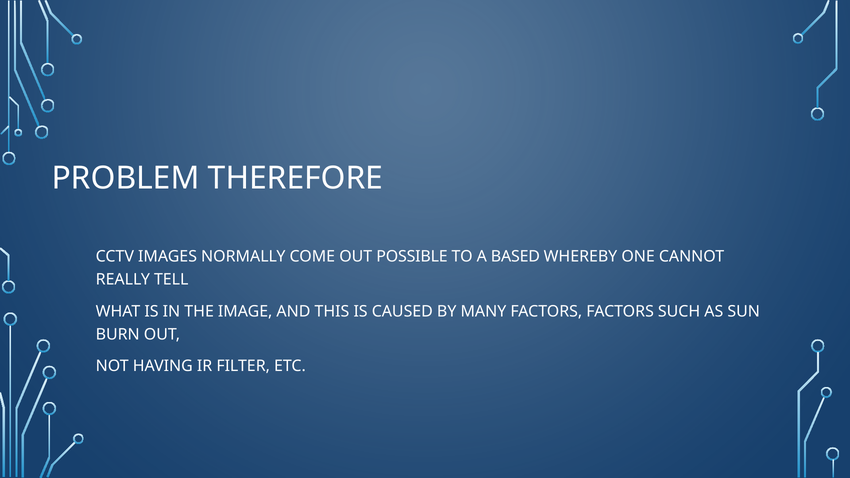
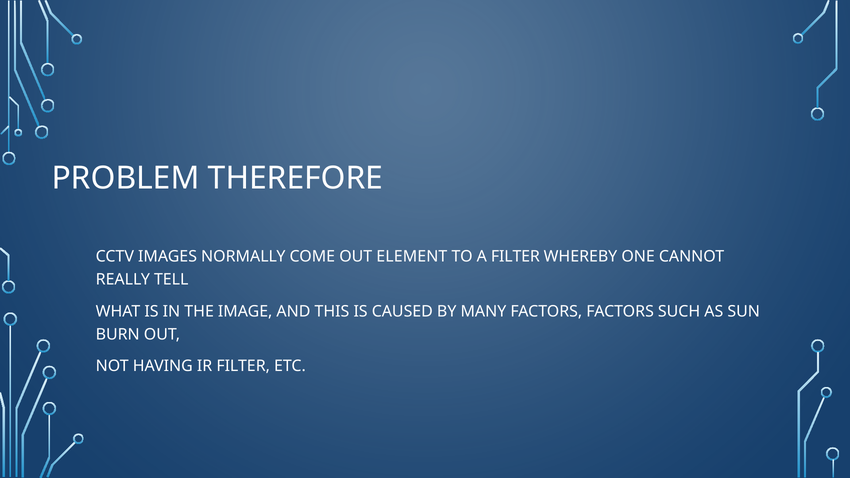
POSSIBLE: POSSIBLE -> ELEMENT
A BASED: BASED -> FILTER
